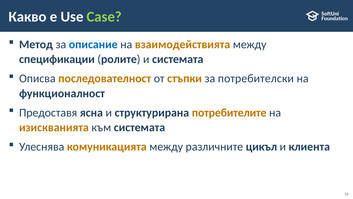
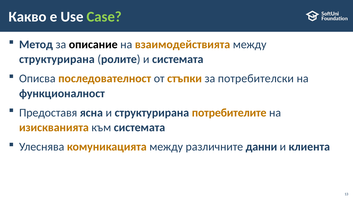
описание colour: blue -> black
спецификации at (57, 59): спецификации -> структурирана
цикъл: цикъл -> данни
